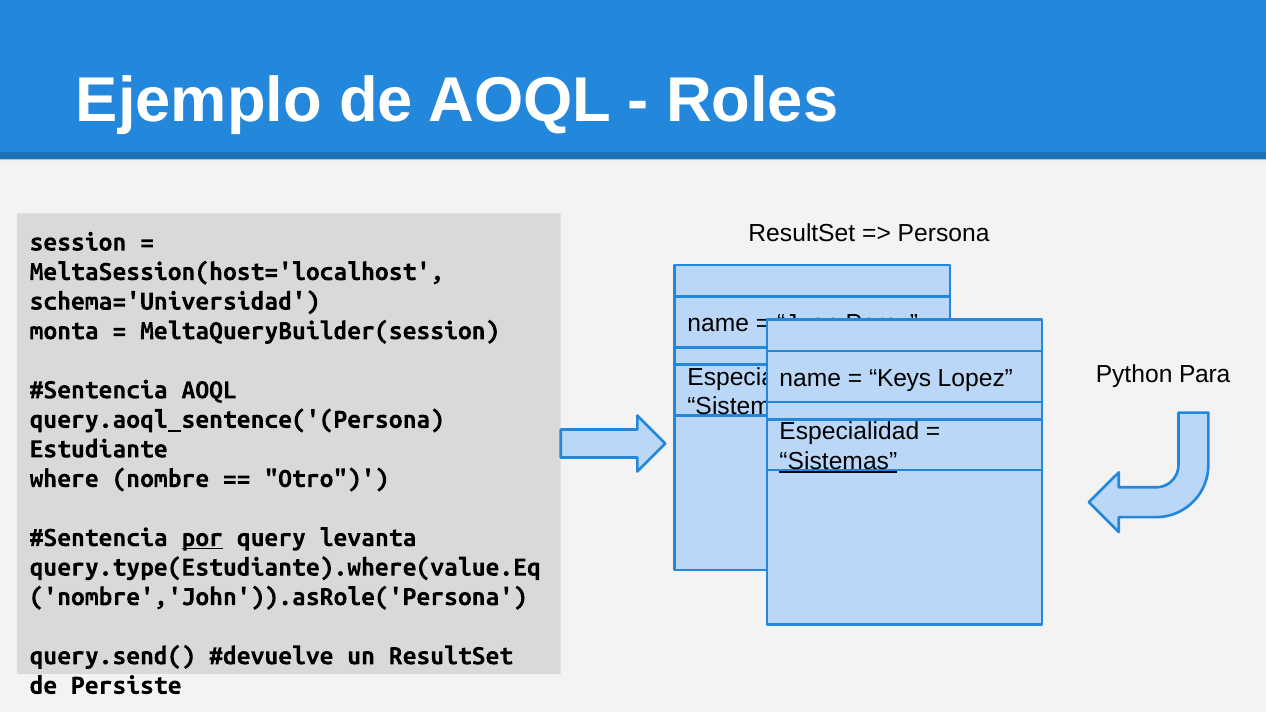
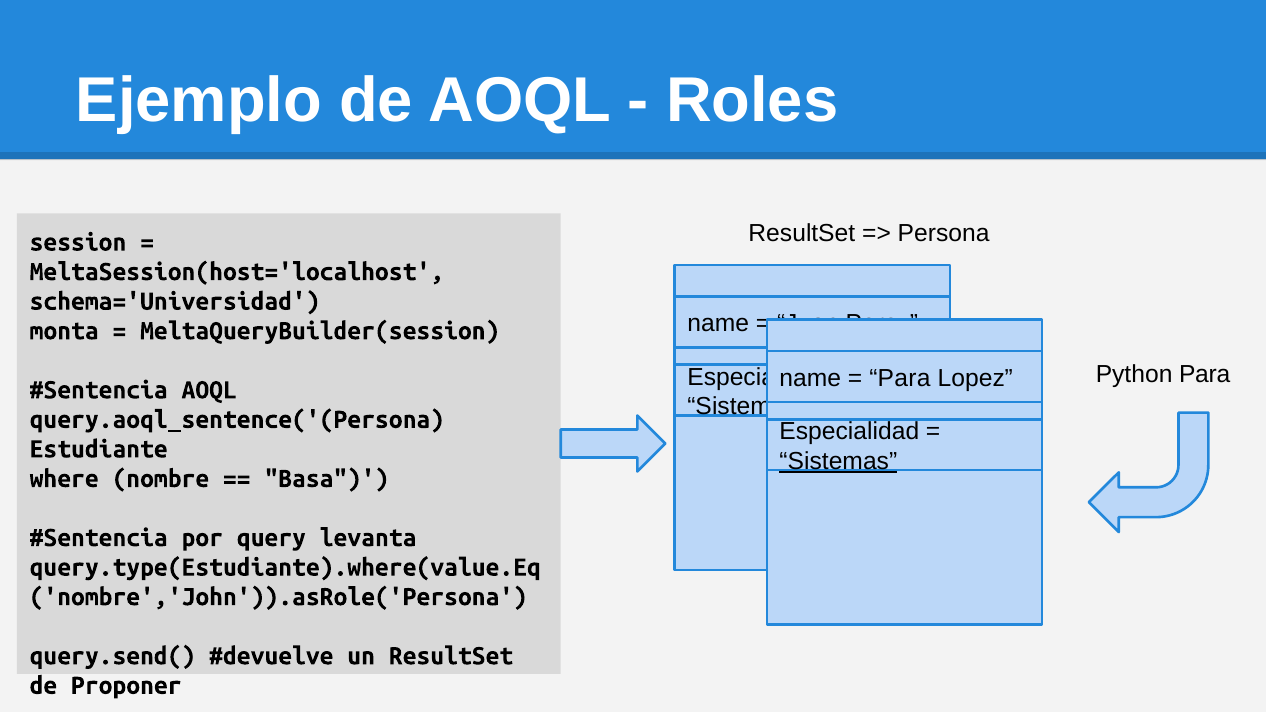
Keys at (900, 378): Keys -> Para
Otro: Otro -> Basa
por underline: present -> none
Persiste: Persiste -> Proponer
